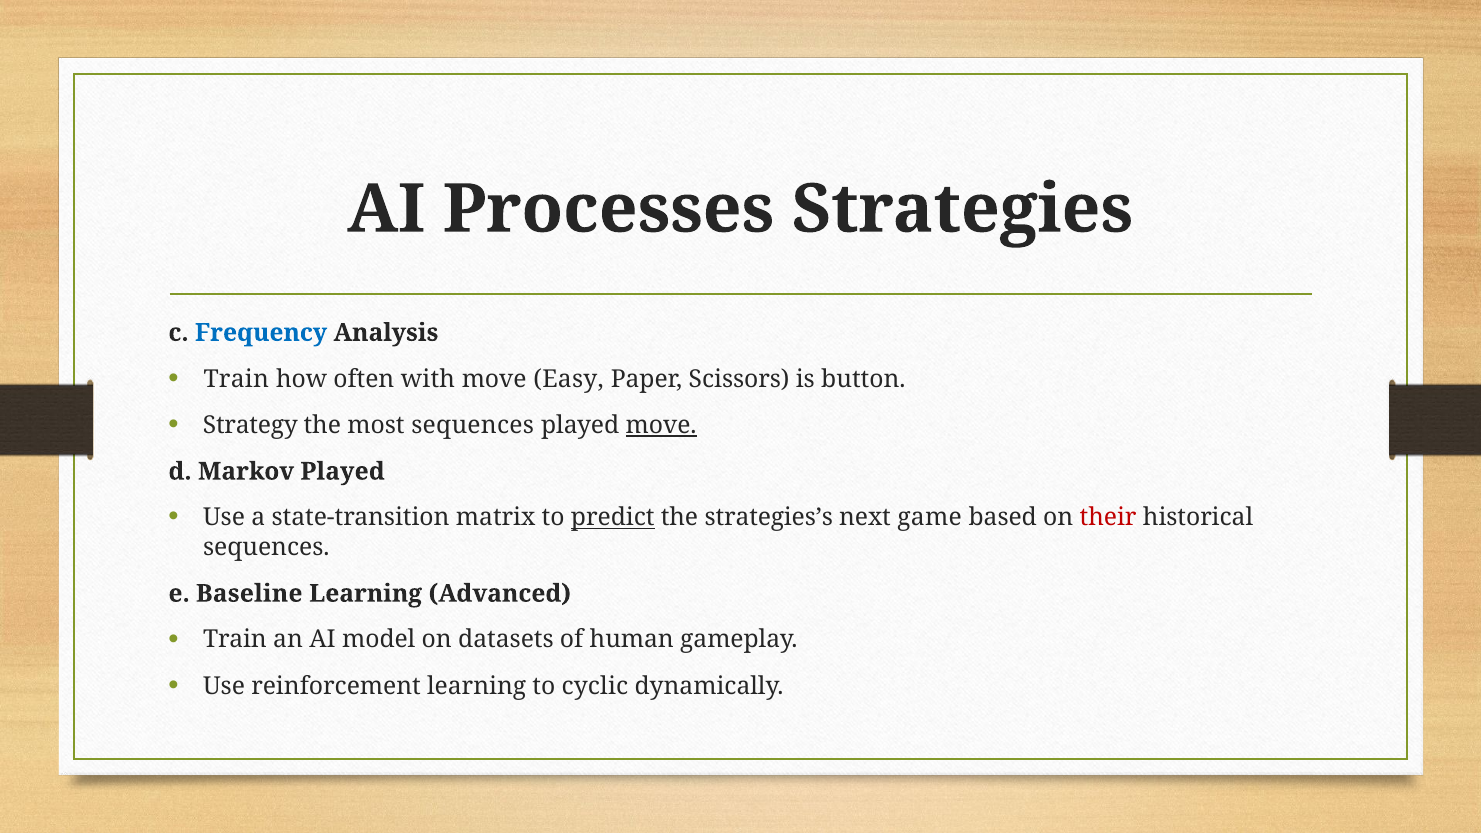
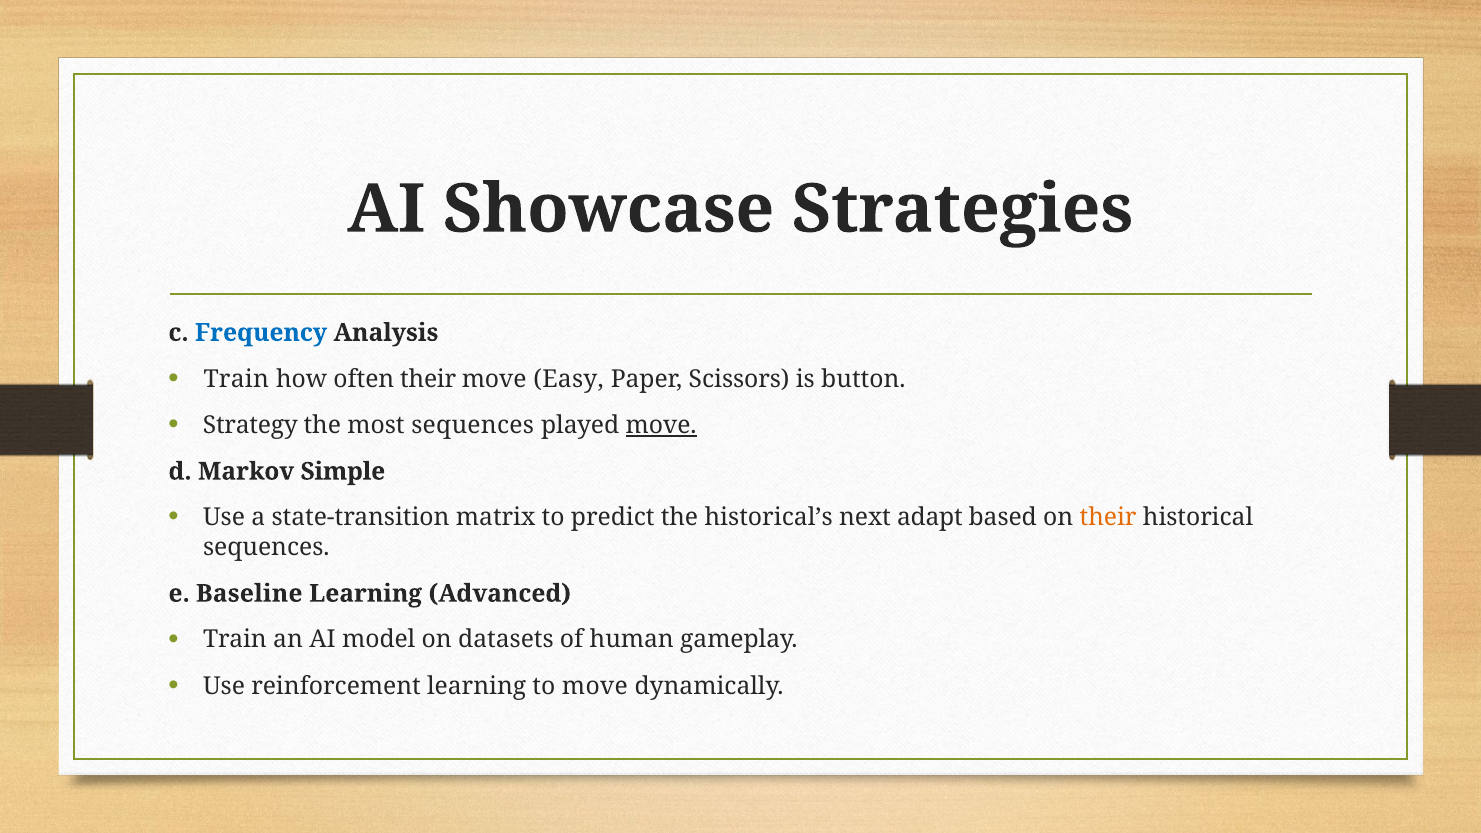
Processes: Processes -> Showcase
often with: with -> their
Markov Played: Played -> Simple
predict underline: present -> none
strategies’s: strategies’s -> historical’s
game: game -> adapt
their at (1108, 518) colour: red -> orange
to cyclic: cyclic -> move
